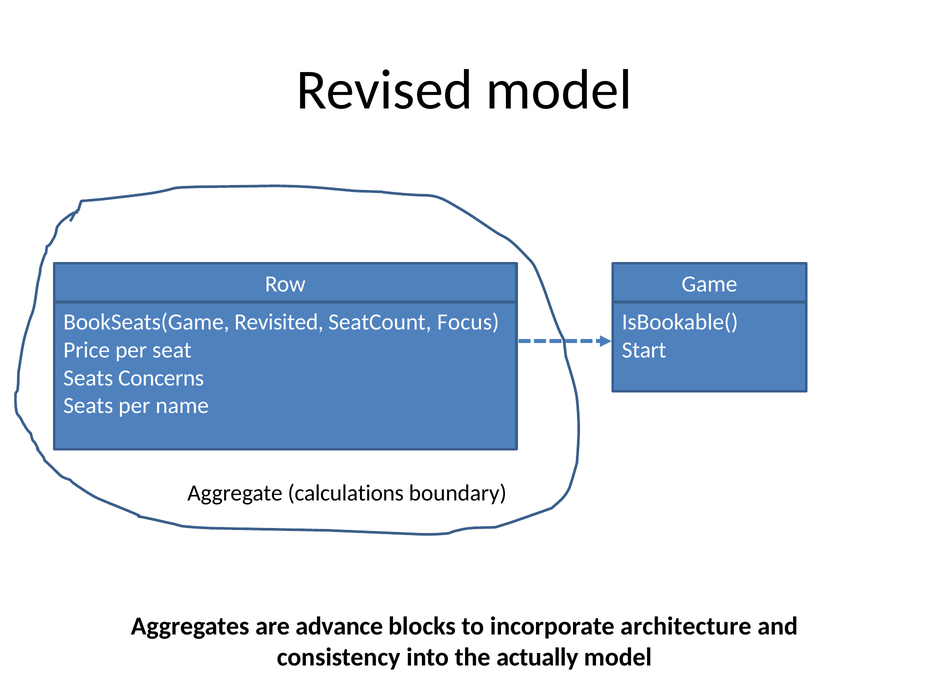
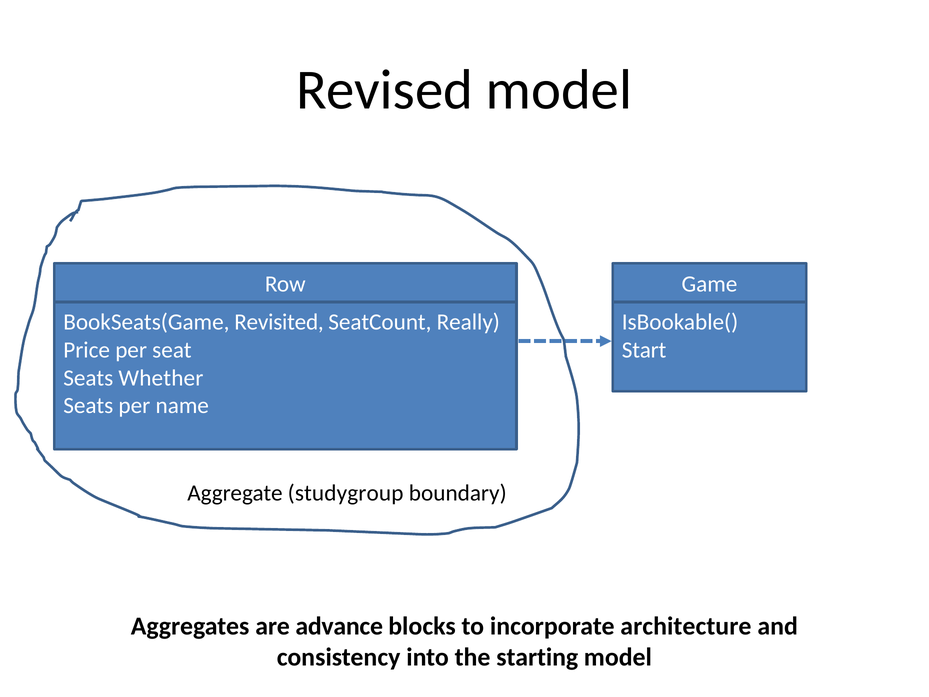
Focus: Focus -> Really
Concerns: Concerns -> Whether
calculations: calculations -> studygroup
actually: actually -> starting
